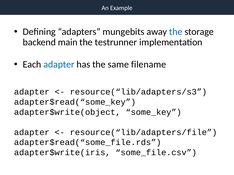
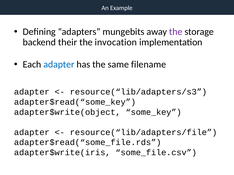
the at (176, 32) colour: blue -> purple
main: main -> their
testrunner: testrunner -> invocation
